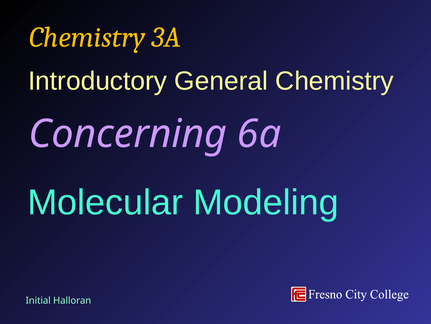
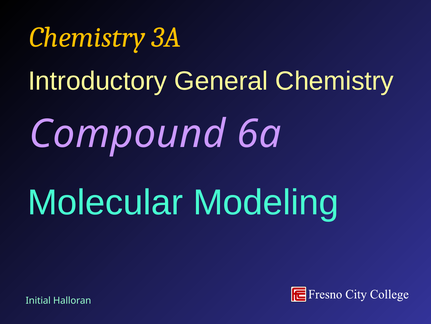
Concerning: Concerning -> Compound
